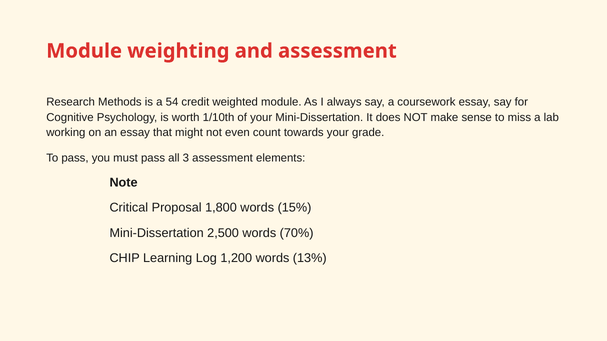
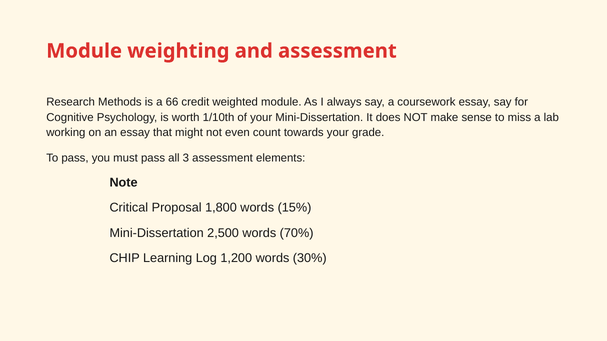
54: 54 -> 66
13%: 13% -> 30%
